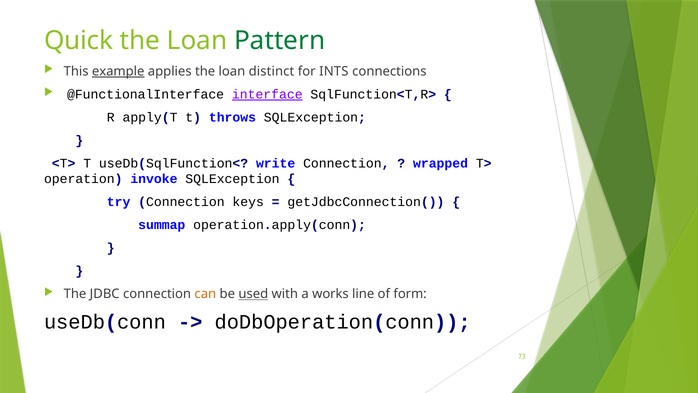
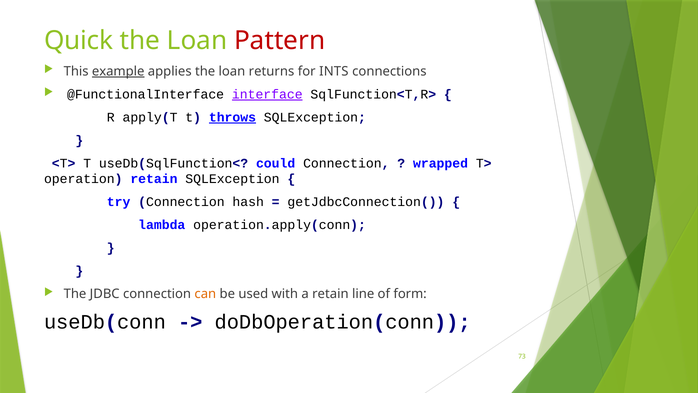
Pattern colour: green -> red
distinct: distinct -> returns
throws underline: none -> present
write: write -> could
operation invoke: invoke -> retain
keys: keys -> hash
summap: summap -> lambda
used underline: present -> none
a works: works -> retain
